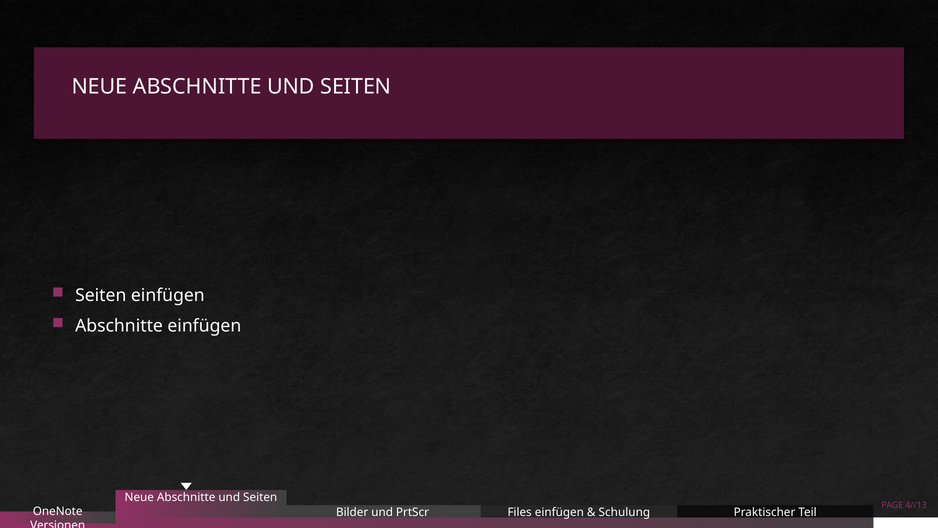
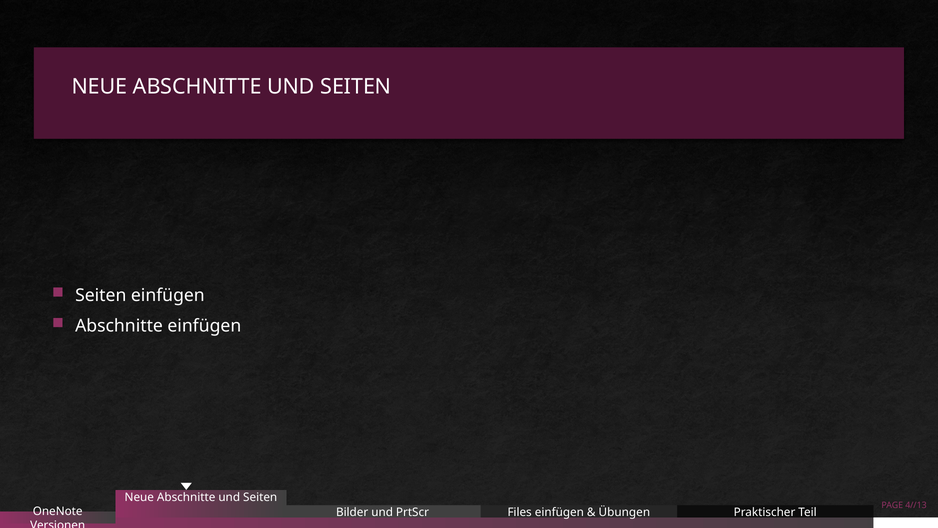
Schulung: Schulung -> Übungen
